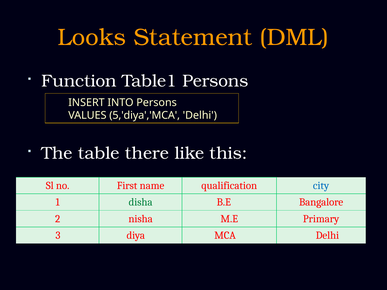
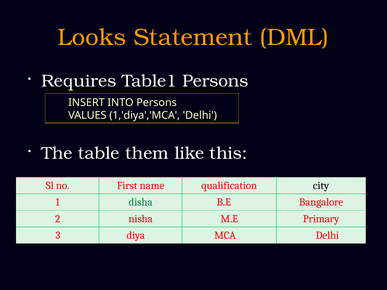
Function: Function -> Requires
5,'diya','MCA: 5,'diya','MCA -> 1,'diya','MCA
there: there -> them
city colour: blue -> black
